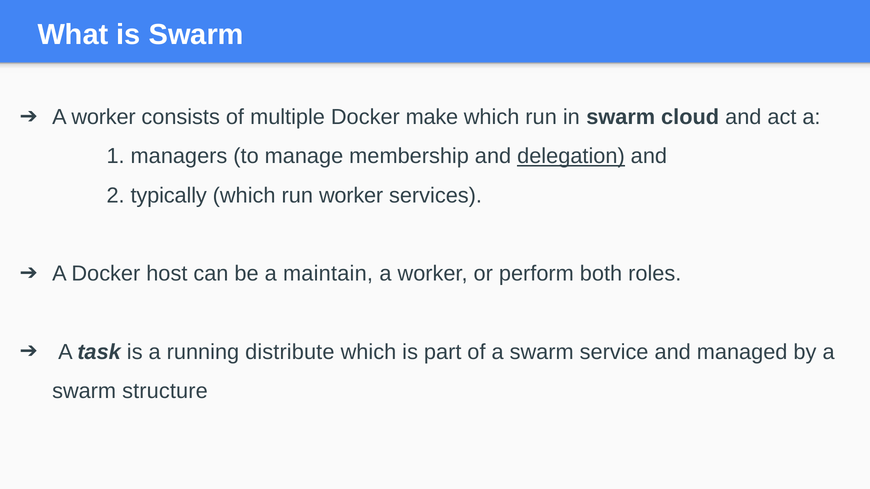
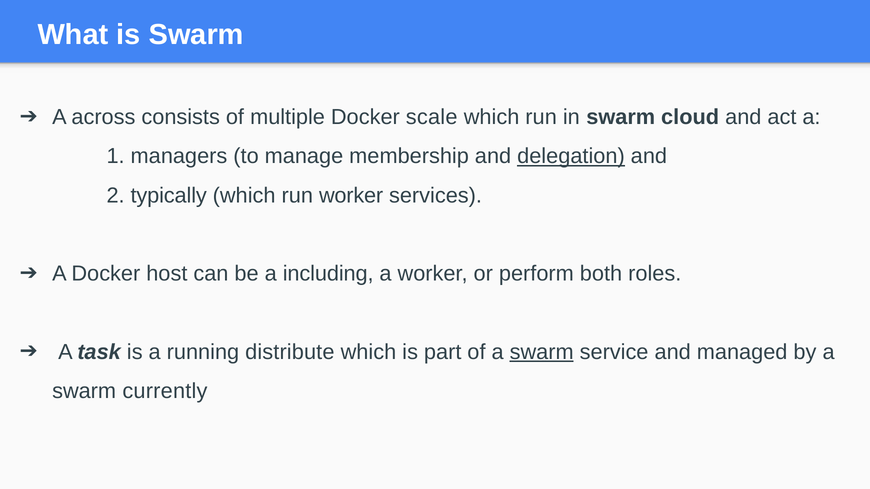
worker at (104, 117): worker -> across
make: make -> scale
maintain: maintain -> including
swarm at (542, 352) underline: none -> present
structure: structure -> currently
